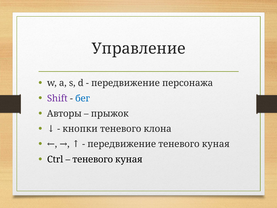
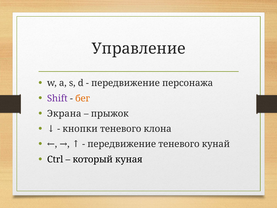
бег colour: blue -> orange
Авторы: Авторы -> Экрана
передвижение теневого куная: куная -> кунай
теневого at (93, 159): теневого -> который
